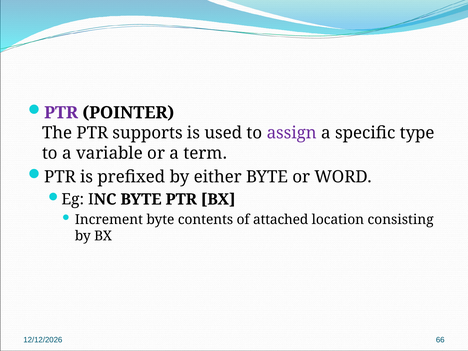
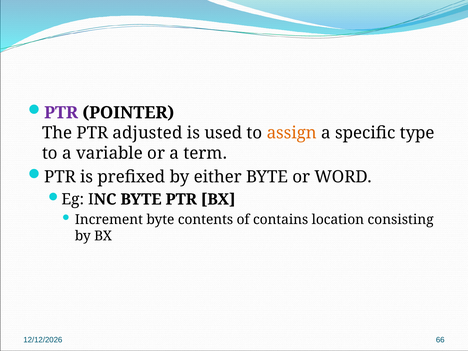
supports: supports -> adjusted
assign colour: purple -> orange
attached: attached -> contains
